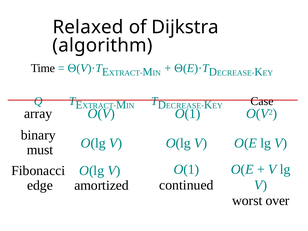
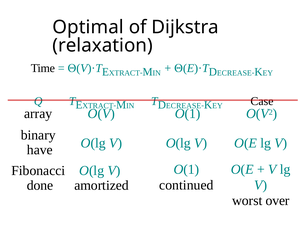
Relaxed: Relaxed -> Optimal
algorithm: algorithm -> relaxation
must: must -> have
edge: edge -> done
